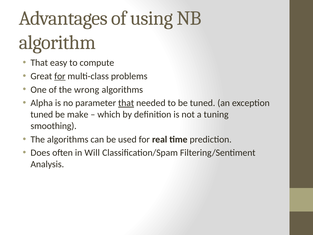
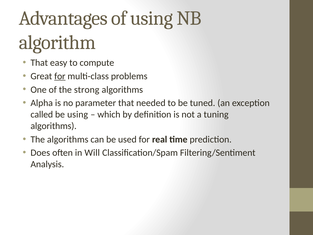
wrong: wrong -> strong
that at (126, 103) underline: present -> none
tuned at (42, 114): tuned -> called
be make: make -> using
smoothing at (54, 126): smoothing -> algorithms
